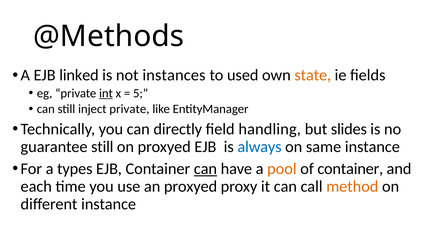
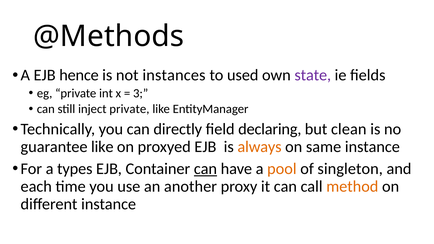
linked: linked -> hence
state colour: orange -> purple
int underline: present -> none
5: 5 -> 3
handling: handling -> declaring
slides: slides -> clean
guarantee still: still -> like
always colour: blue -> orange
of container: container -> singleton
an proxyed: proxyed -> another
